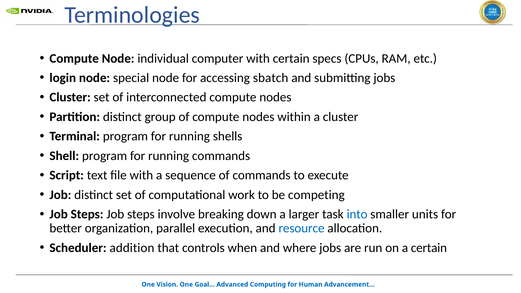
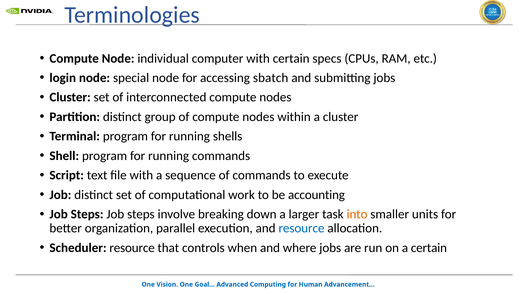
competing: competing -> accounting
into colour: blue -> orange
Scheduler addition: addition -> resource
